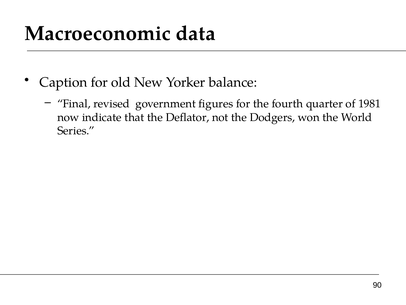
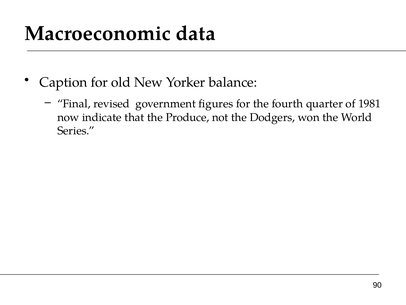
Deflator: Deflator -> Produce
